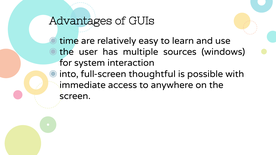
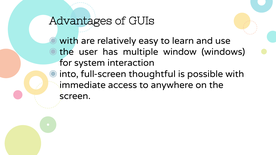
time at (69, 41): time -> with
sources: sources -> window
